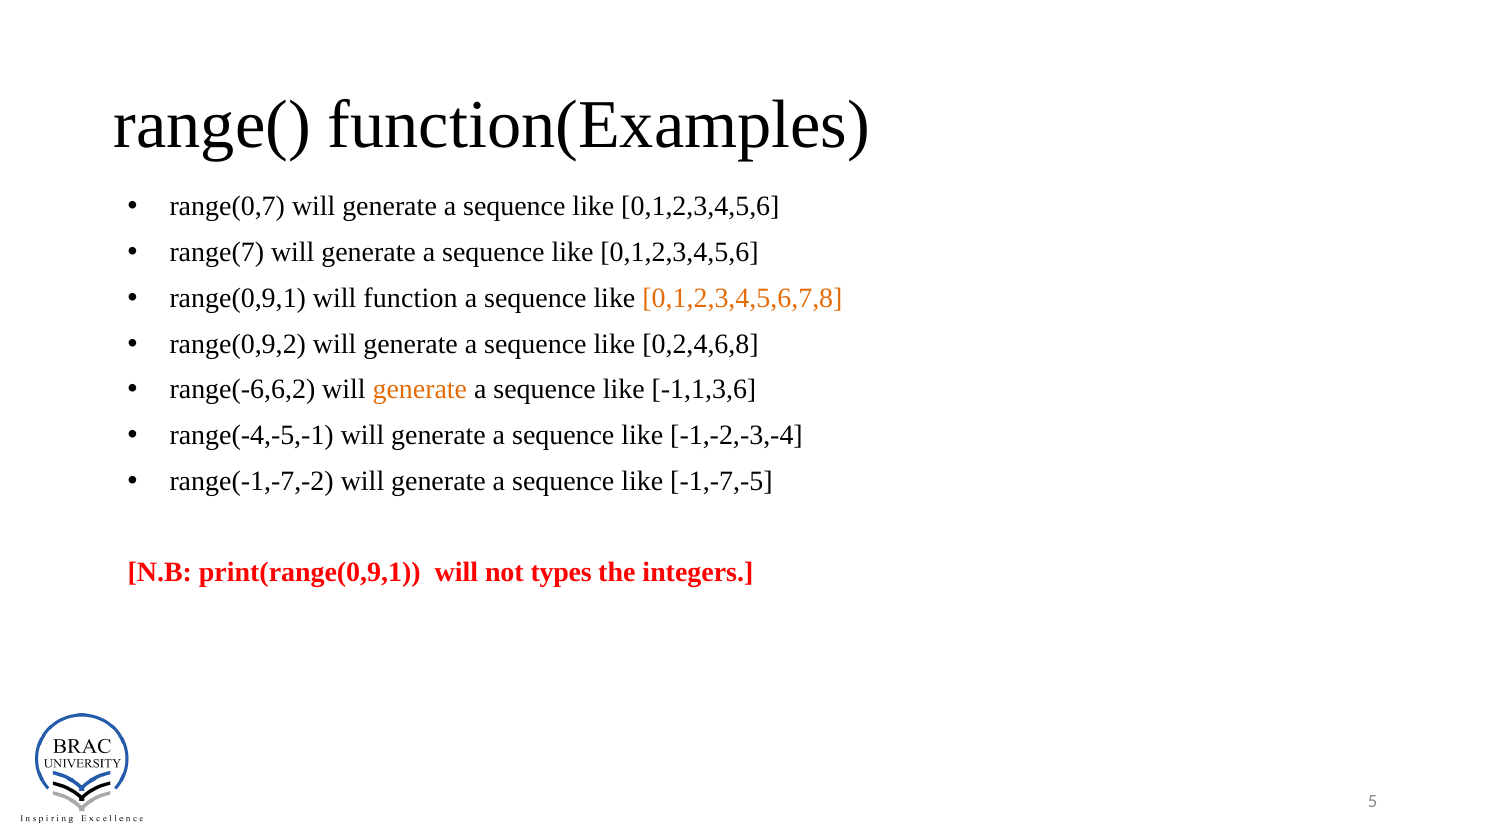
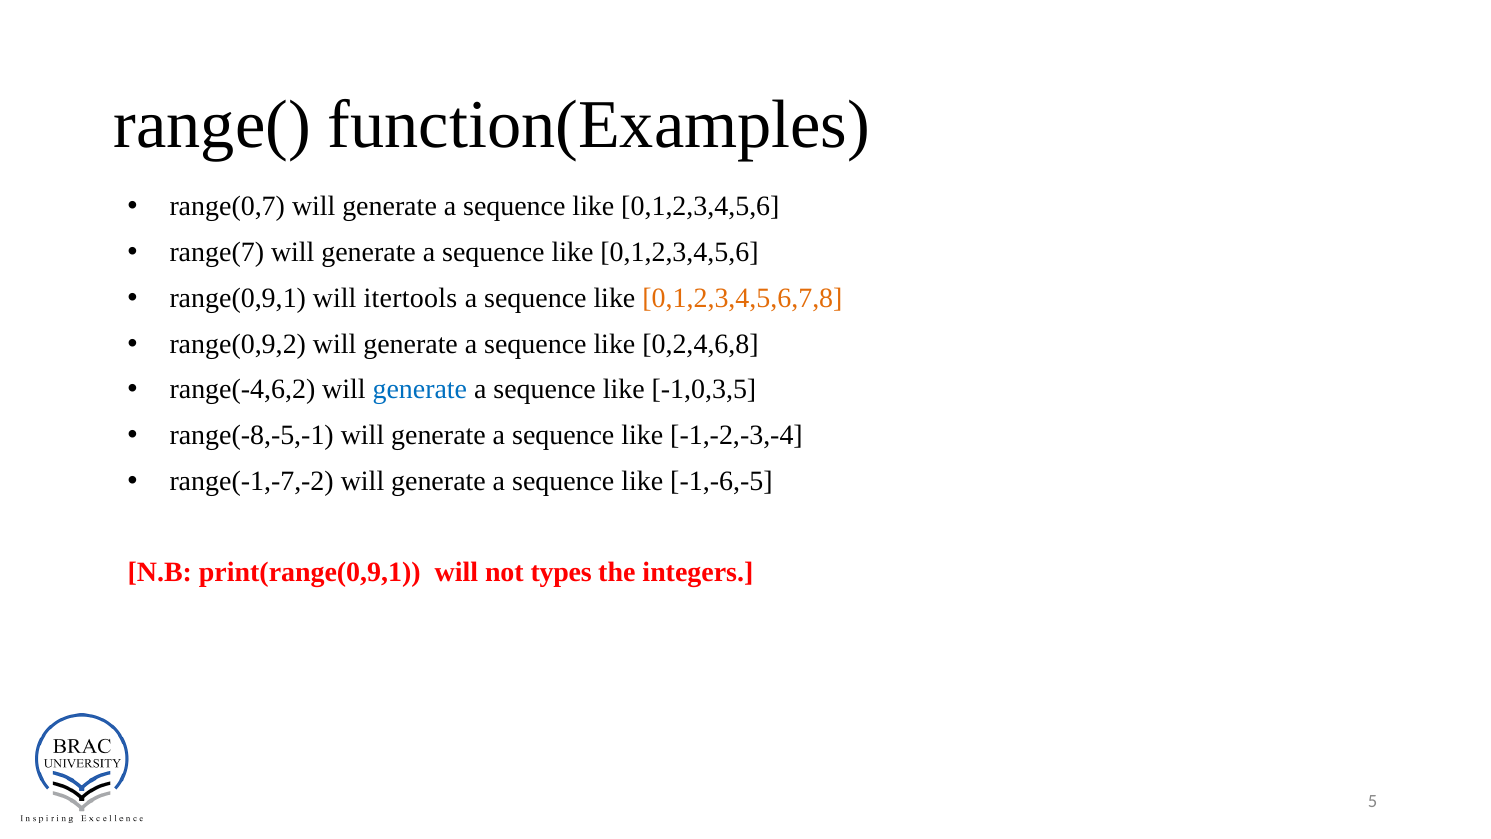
function: function -> itertools
range(-6,6,2: range(-6,6,2 -> range(-4,6,2
generate at (420, 390) colour: orange -> blue
-1,1,3,6: -1,1,3,6 -> -1,0,3,5
range(-4,-5,-1: range(-4,-5,-1 -> range(-8,-5,-1
-1,-7,-5: -1,-7,-5 -> -1,-6,-5
